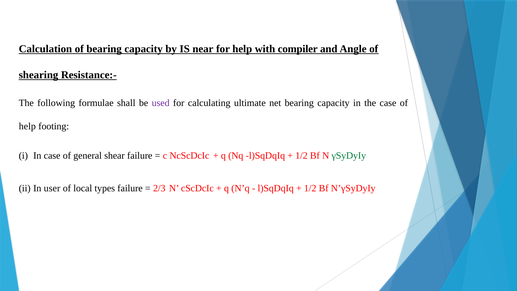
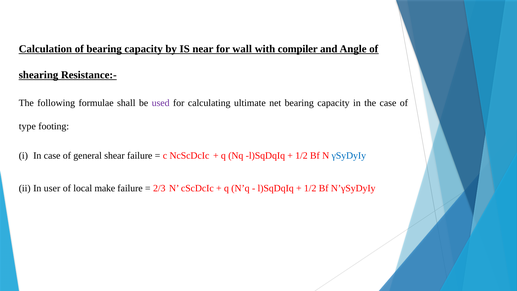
for help: help -> wall
help at (27, 126): help -> type
γSyDyIy colour: green -> blue
types: types -> make
